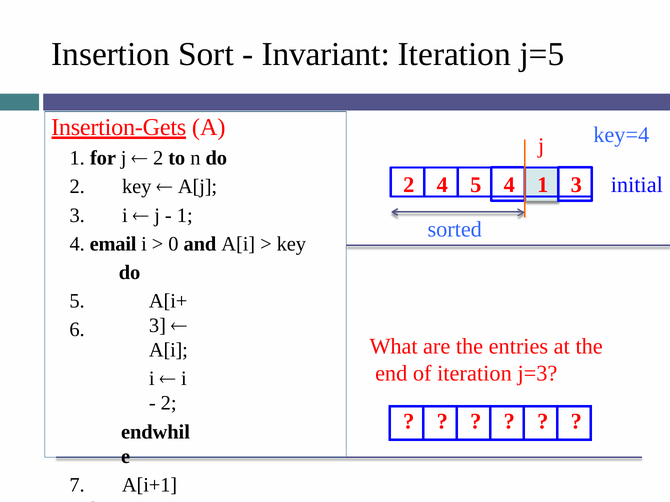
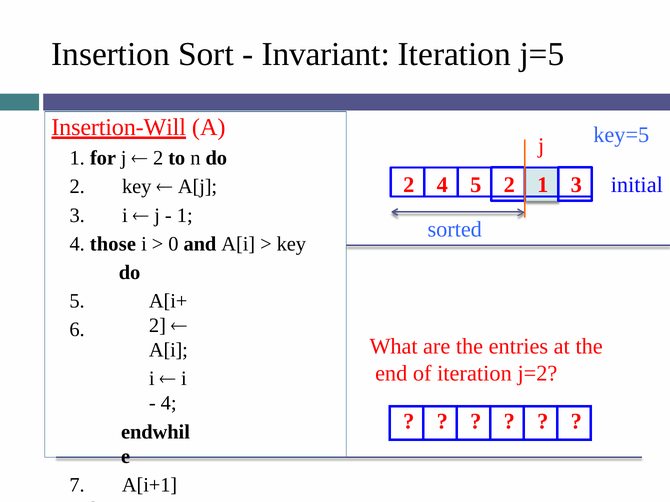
Insertion-Gets: Insertion-Gets -> Insertion-Will
key=4: key=4 -> key=5
5 4: 4 -> 2
email: email -> those
3 at (157, 326): 3 -> 2
j=3: j=3 -> j=2
2 at (169, 404): 2 -> 4
